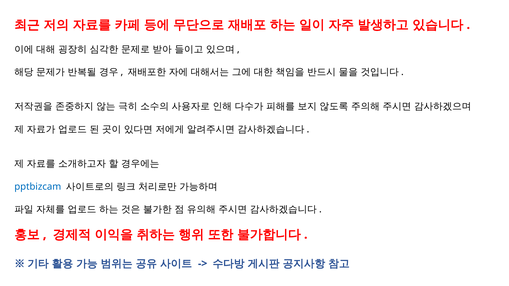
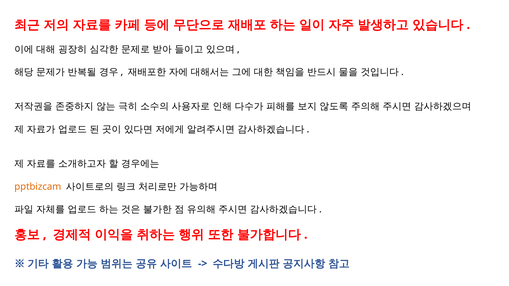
pptbizcam colour: blue -> orange
